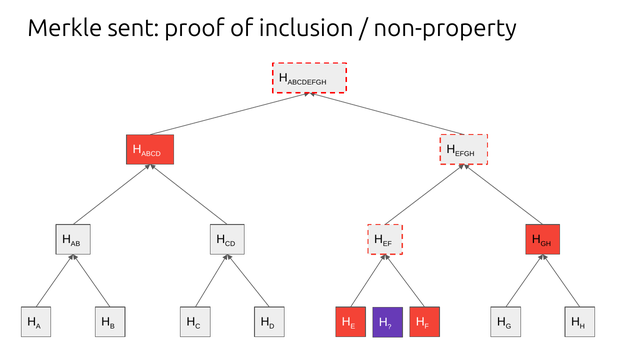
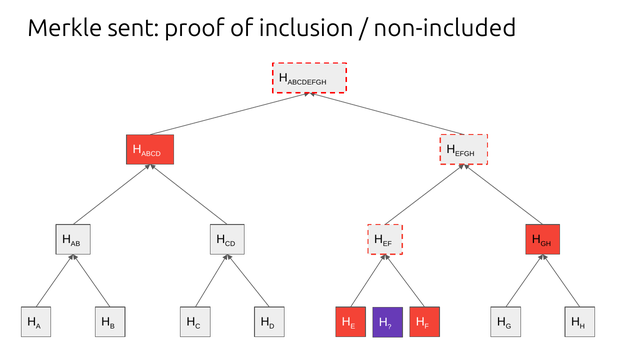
non-property: non-property -> non-included
